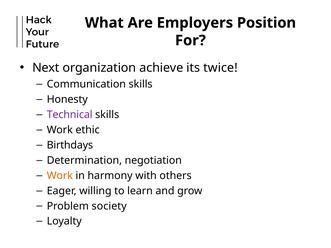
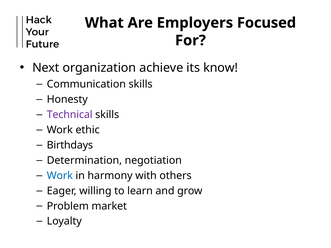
Position: Position -> Focused
twice: twice -> know
Work at (60, 176) colour: orange -> blue
society: society -> market
